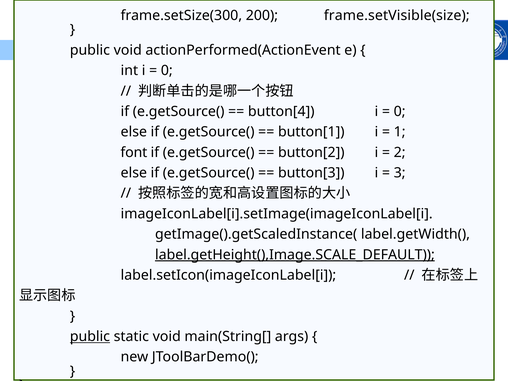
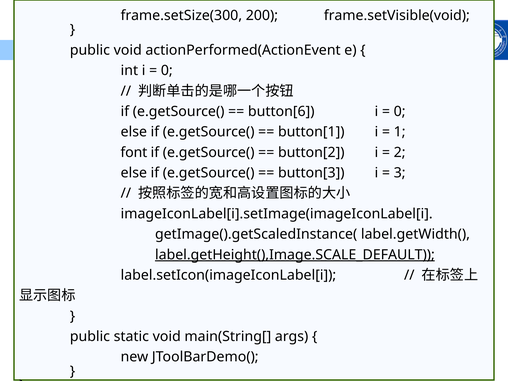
frame.setVisible(size: frame.setVisible(size -> frame.setVisible(void
button[4: button[4 -> button[6
public at (90, 337) underline: present -> none
